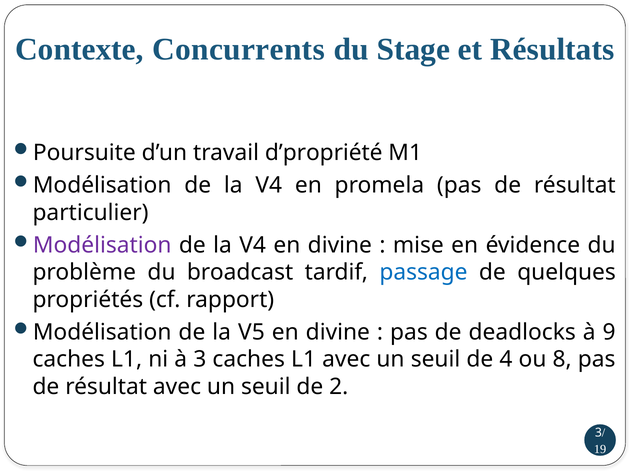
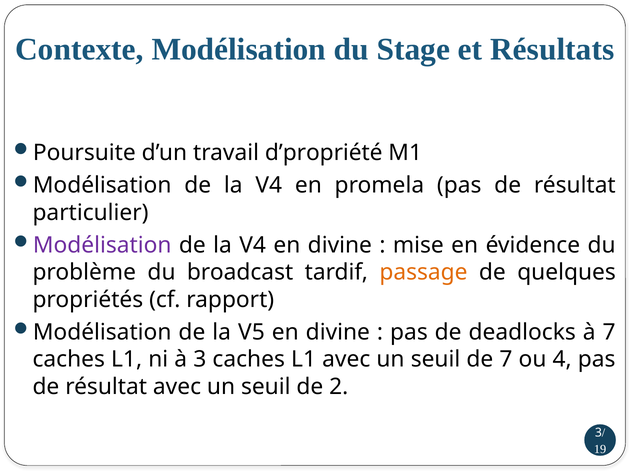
Contexte Concurrents: Concurrents -> Modélisation
passage colour: blue -> orange
à 9: 9 -> 7
de 4: 4 -> 7
8: 8 -> 4
